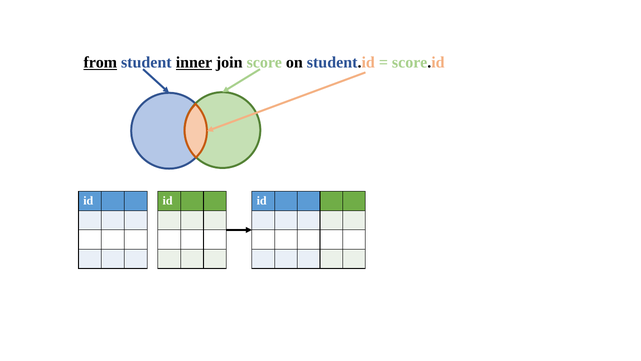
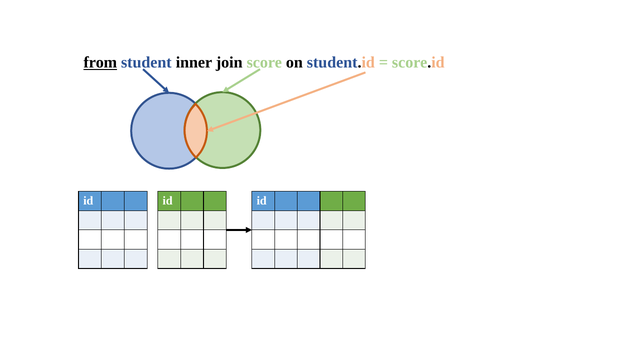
inner underline: present -> none
